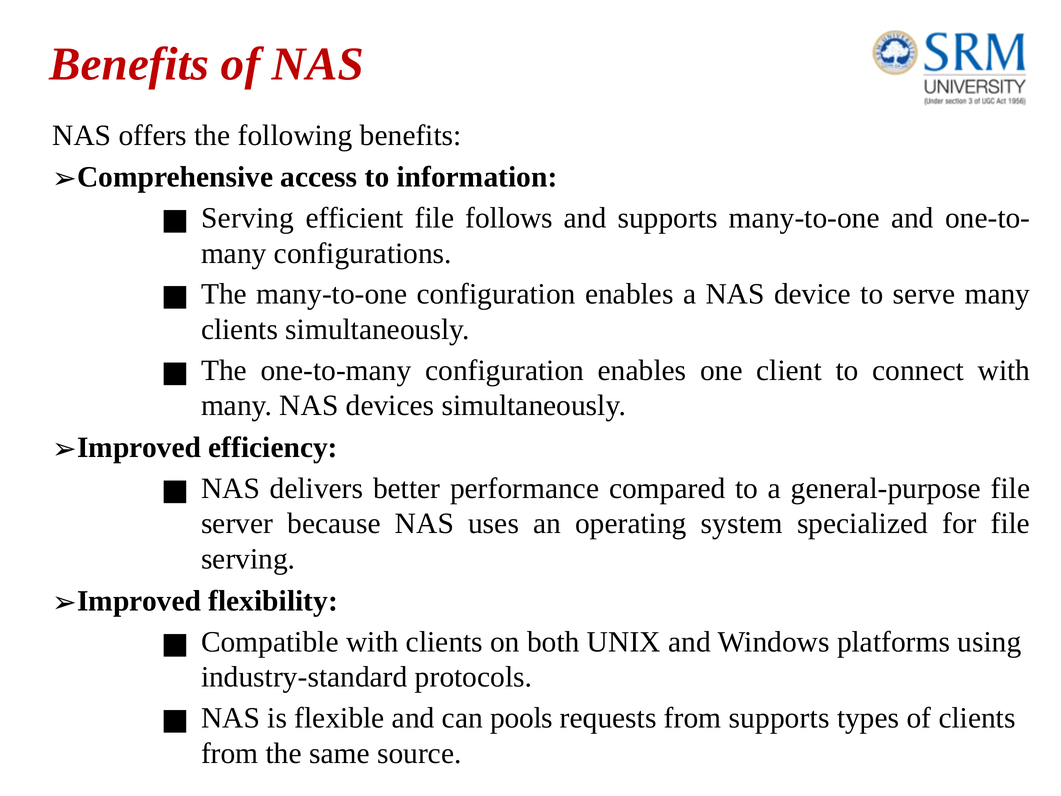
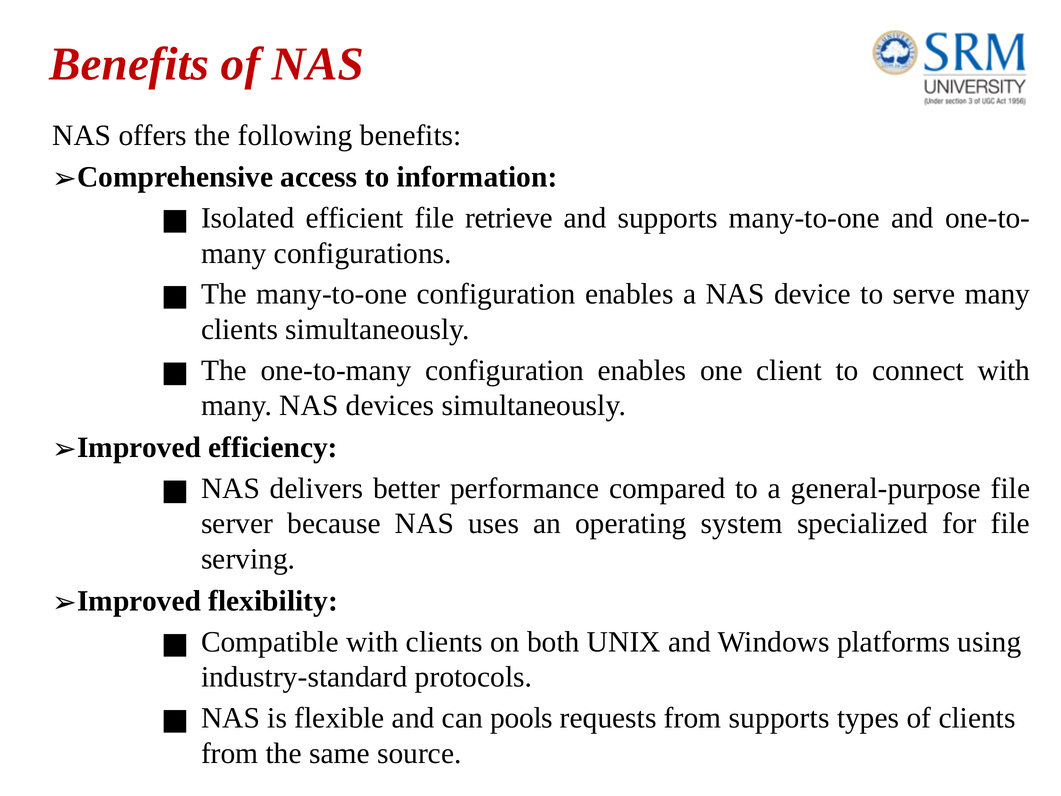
Serving at (248, 218): Serving -> Isolated
follows: follows -> retrieve
